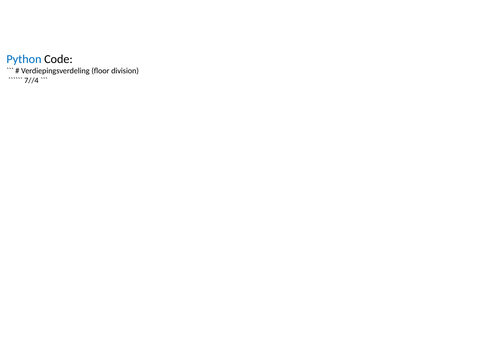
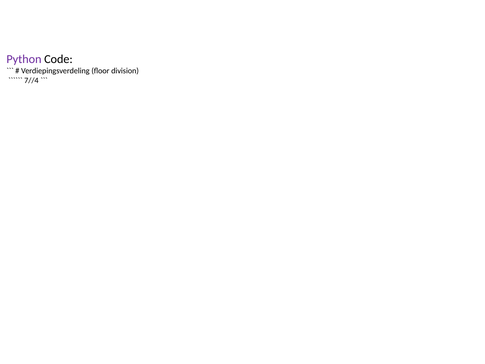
Python colour: blue -> purple
